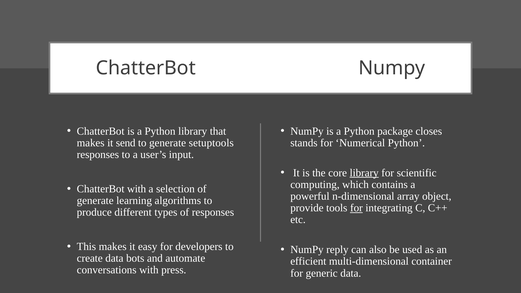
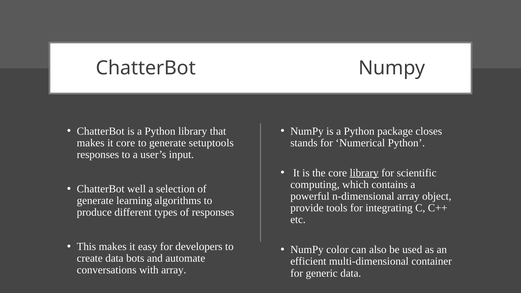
it send: send -> core
ChatterBot with: with -> well
for at (356, 208) underline: present -> none
reply: reply -> color
with press: press -> array
